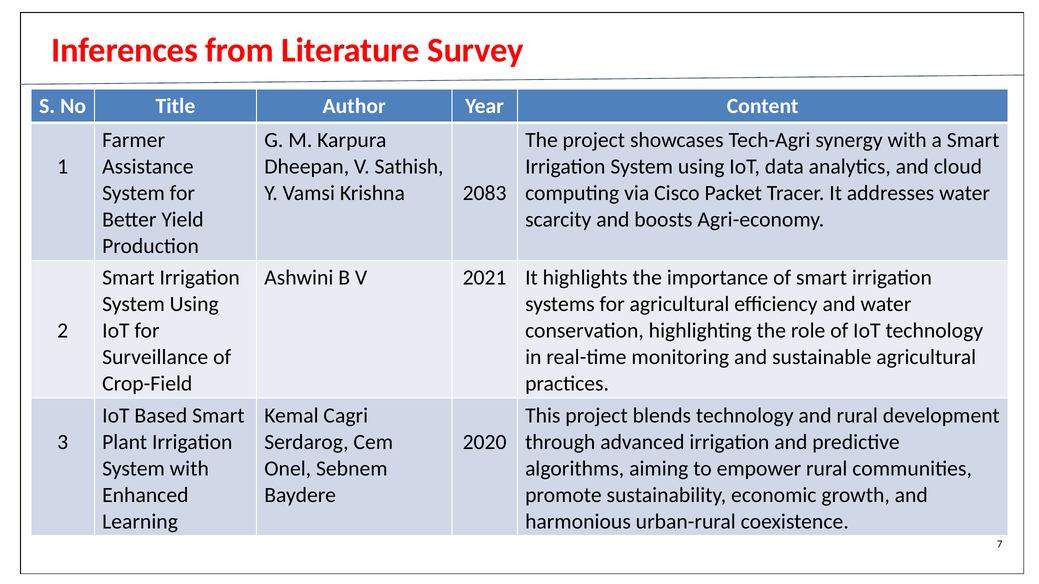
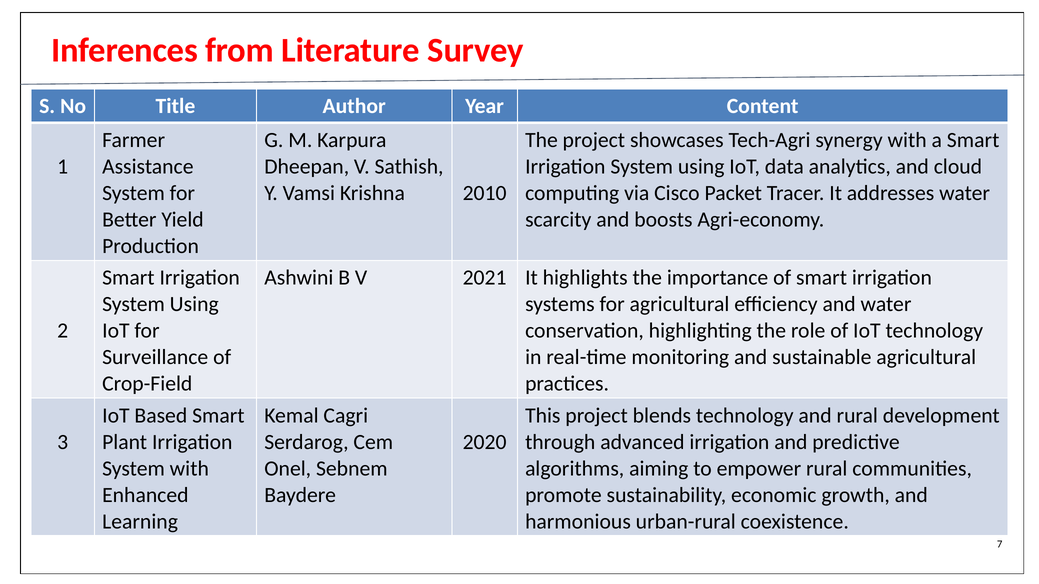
2083: 2083 -> 2010
